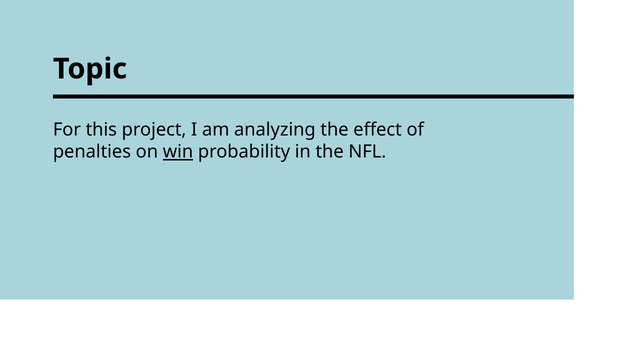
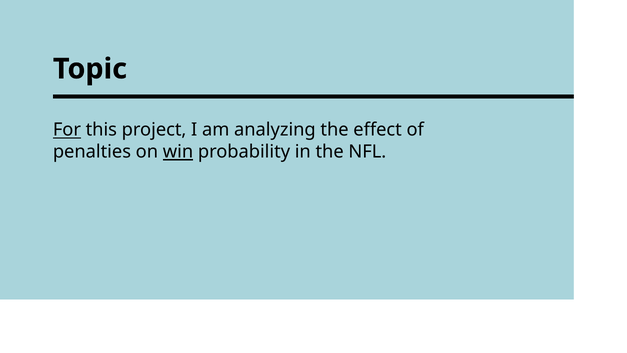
For underline: none -> present
